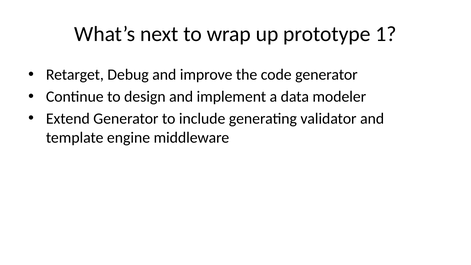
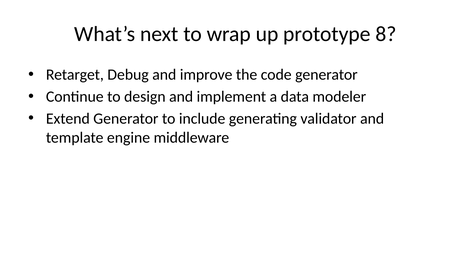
1: 1 -> 8
